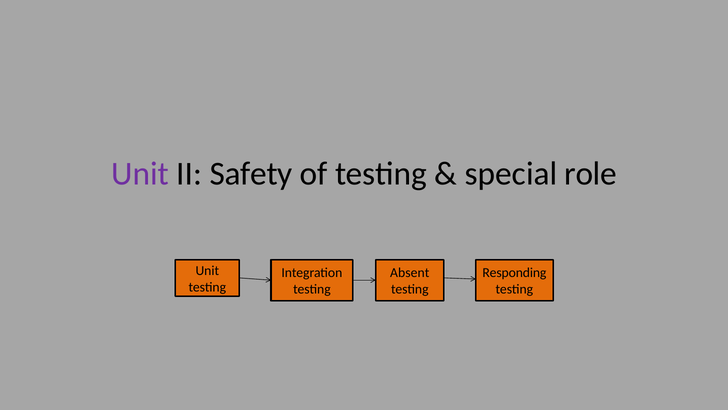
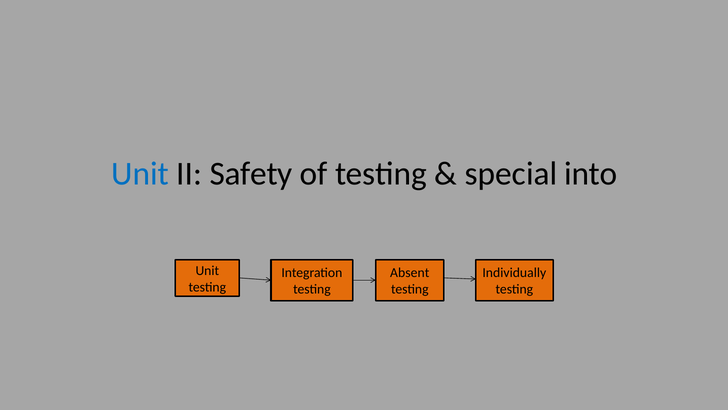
Unit at (140, 173) colour: purple -> blue
role: role -> into
Responding: Responding -> Individually
